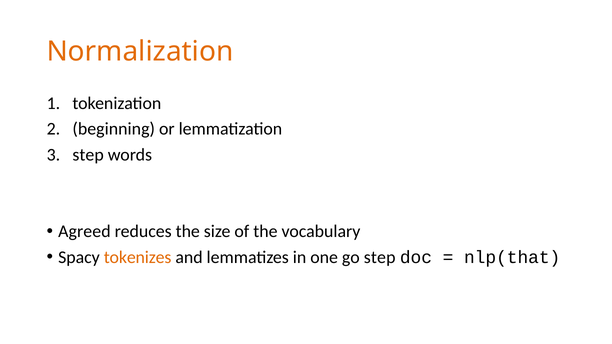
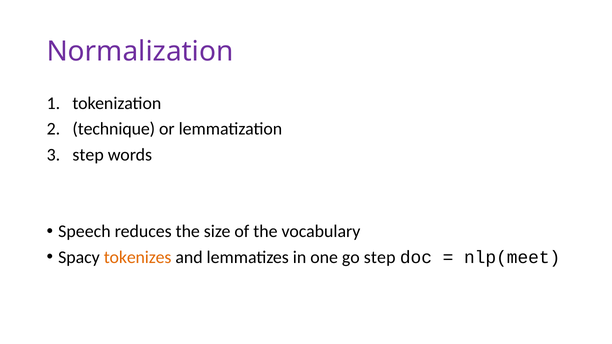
Normalization colour: orange -> purple
beginning: beginning -> technique
Agreed: Agreed -> Speech
nlp(that: nlp(that -> nlp(meet
